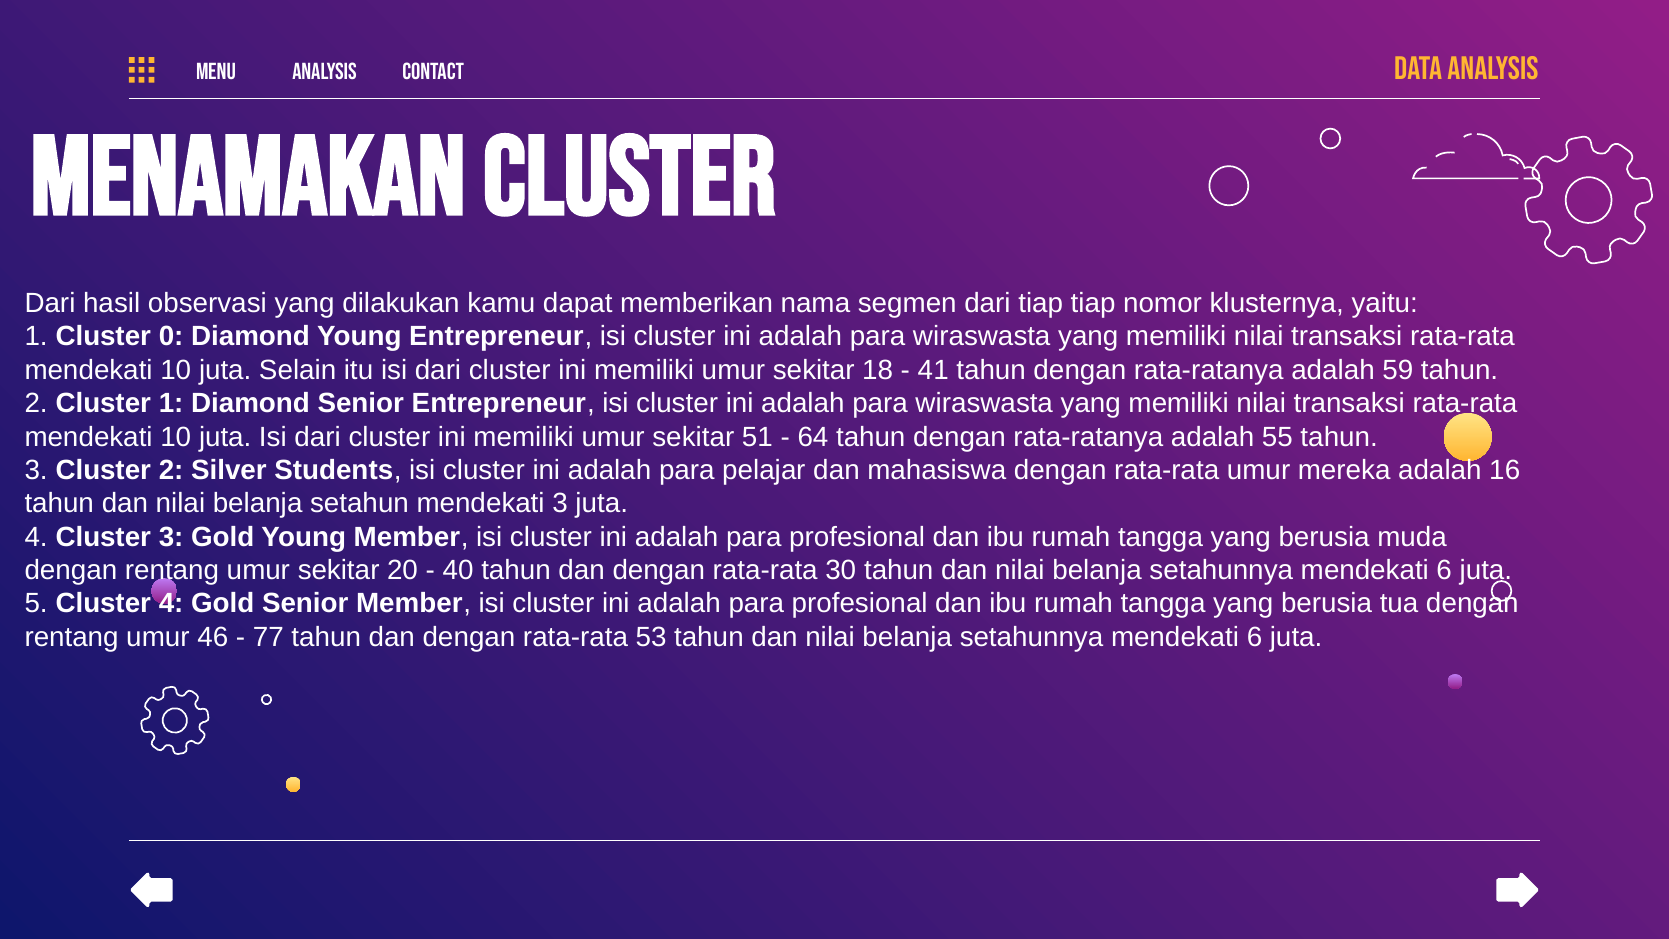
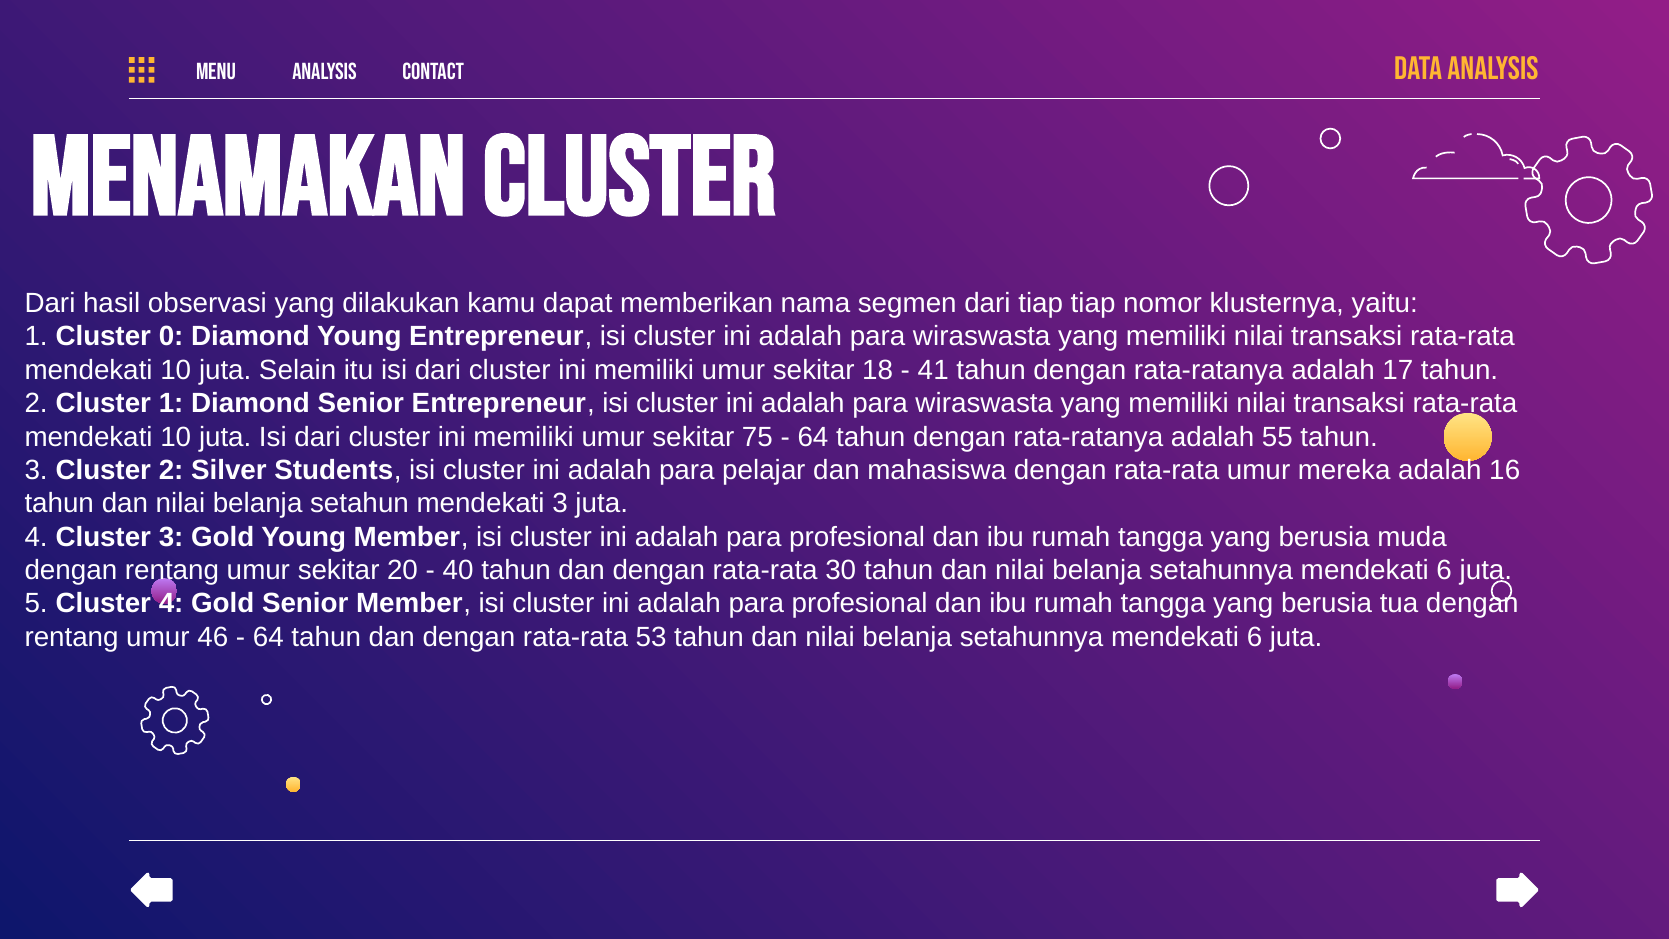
59: 59 -> 17
51: 51 -> 75
77 at (268, 637): 77 -> 64
